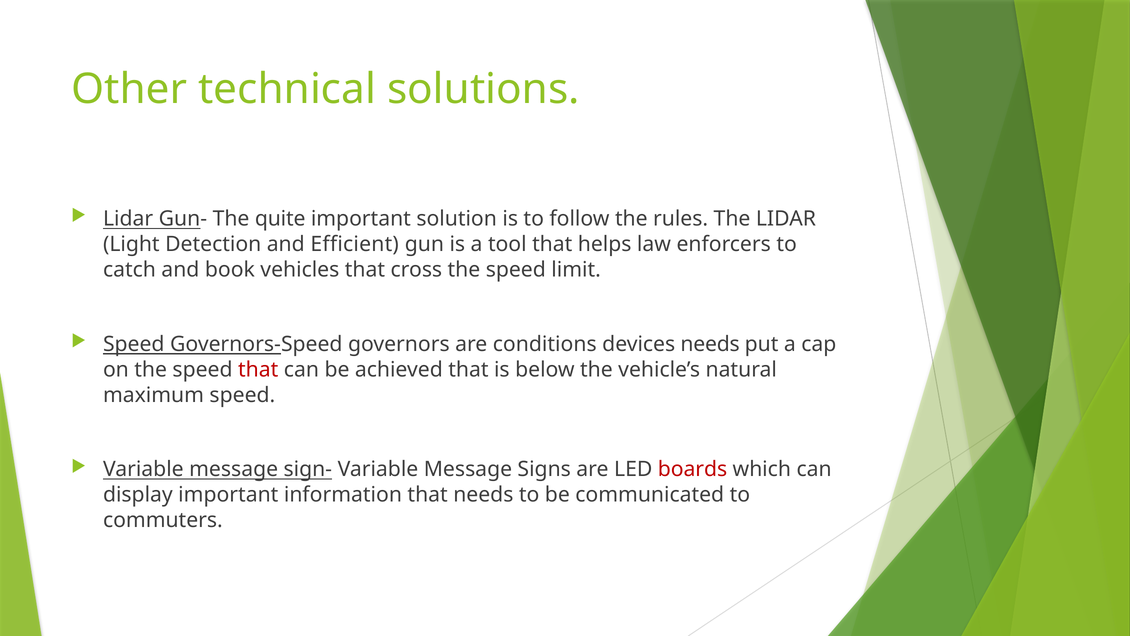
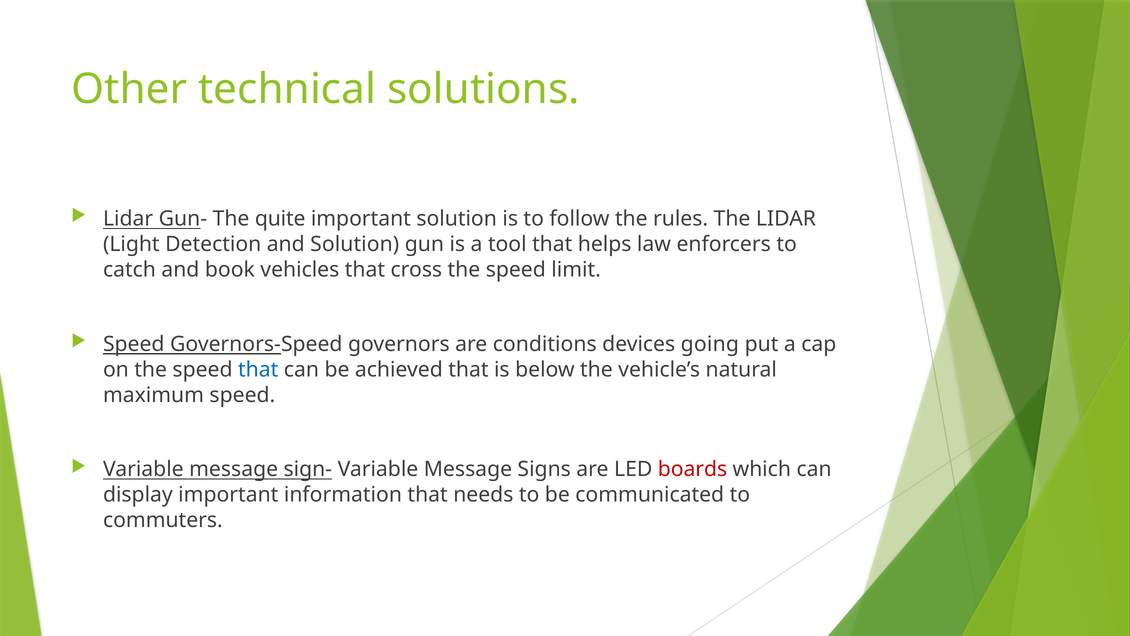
and Efficient: Efficient -> Solution
devices needs: needs -> going
that at (258, 369) colour: red -> blue
